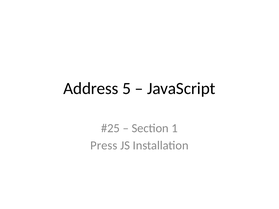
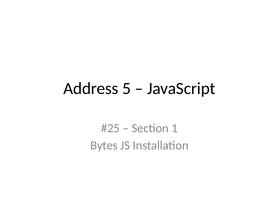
Press: Press -> Bytes
